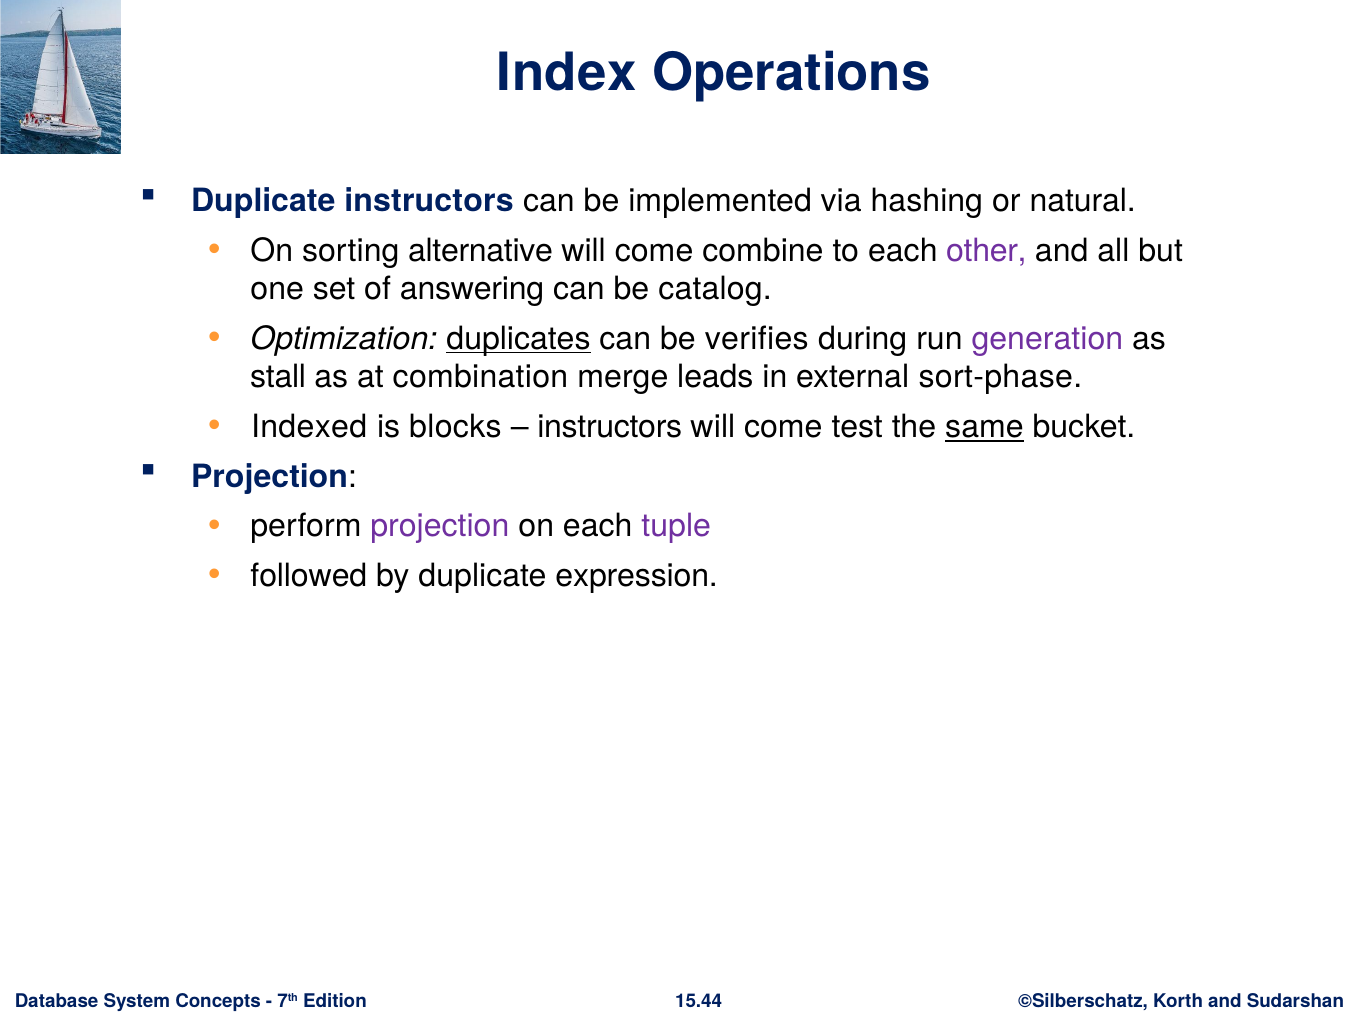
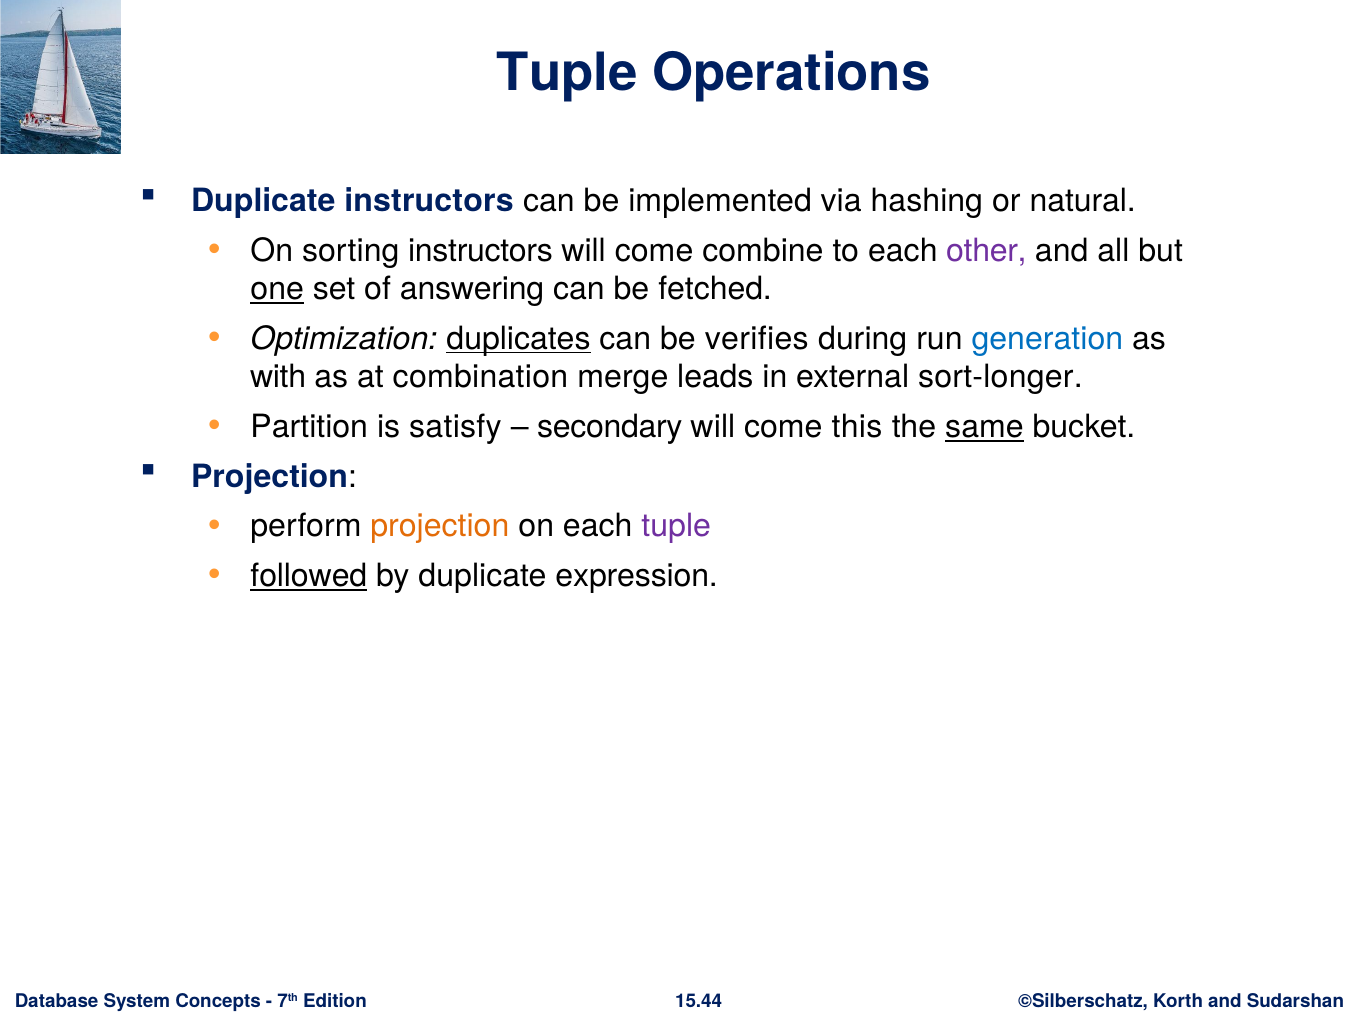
Index at (567, 73): Index -> Tuple
sorting alternative: alternative -> instructors
one underline: none -> present
catalog: catalog -> fetched
generation colour: purple -> blue
stall: stall -> with
sort-phase: sort-phase -> sort-longer
Indexed: Indexed -> Partition
blocks: blocks -> satisfy
instructors at (610, 427): instructors -> secondary
test: test -> this
projection at (440, 527) colour: purple -> orange
followed underline: none -> present
